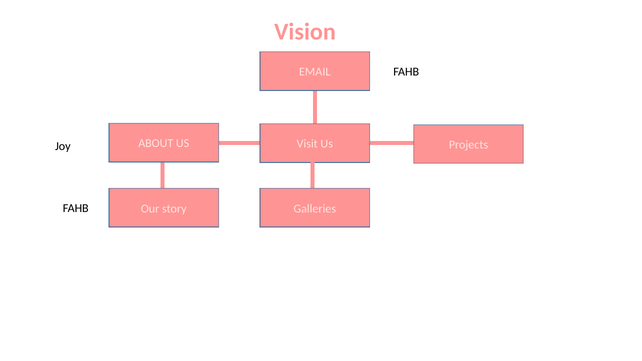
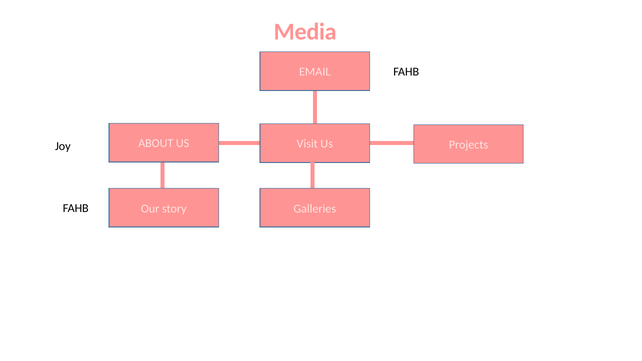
Vision: Vision -> Media
